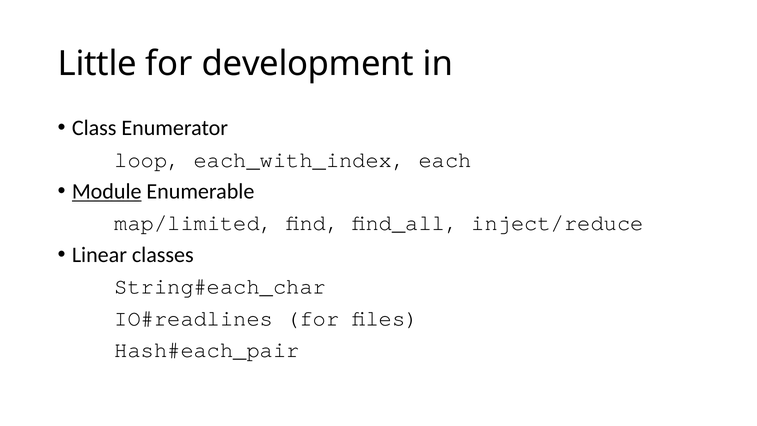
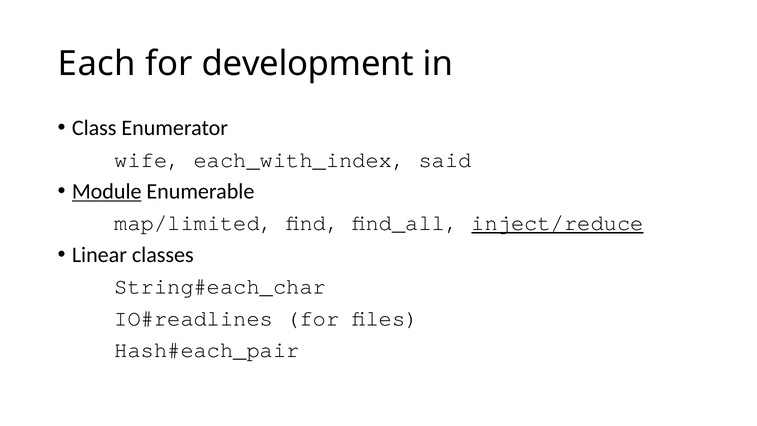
Little: Little -> Each
loop: loop -> wife
each: each -> said
inject/reduce underline: none -> present
